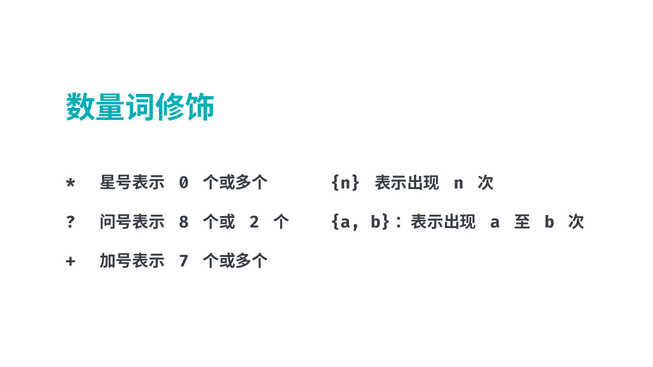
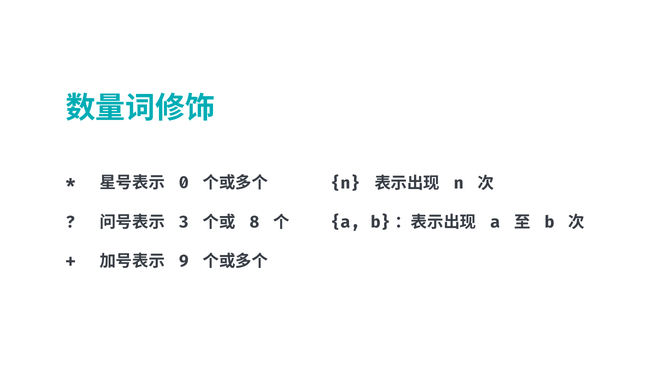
8: 8 -> 3
2: 2 -> 8
7: 7 -> 9
